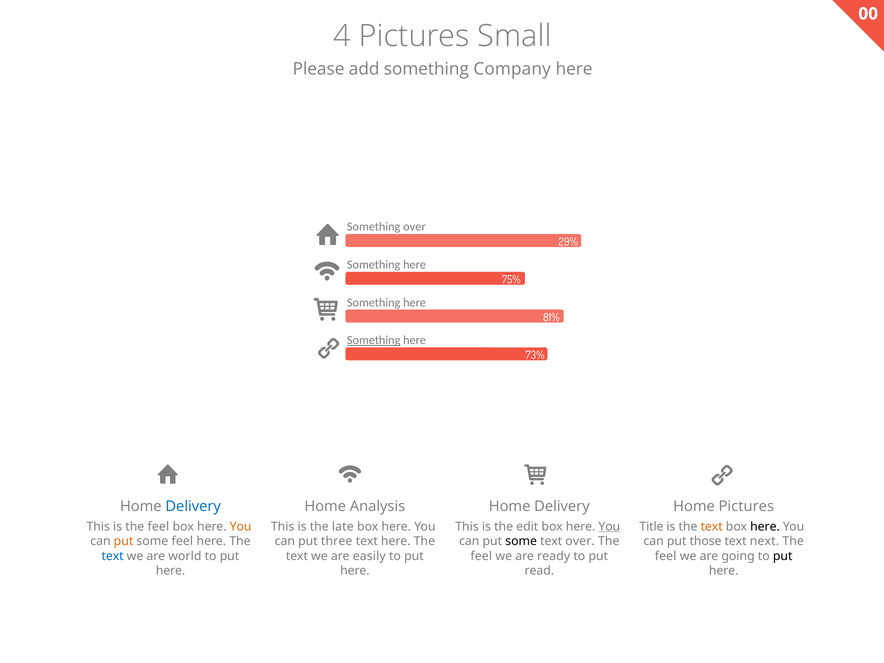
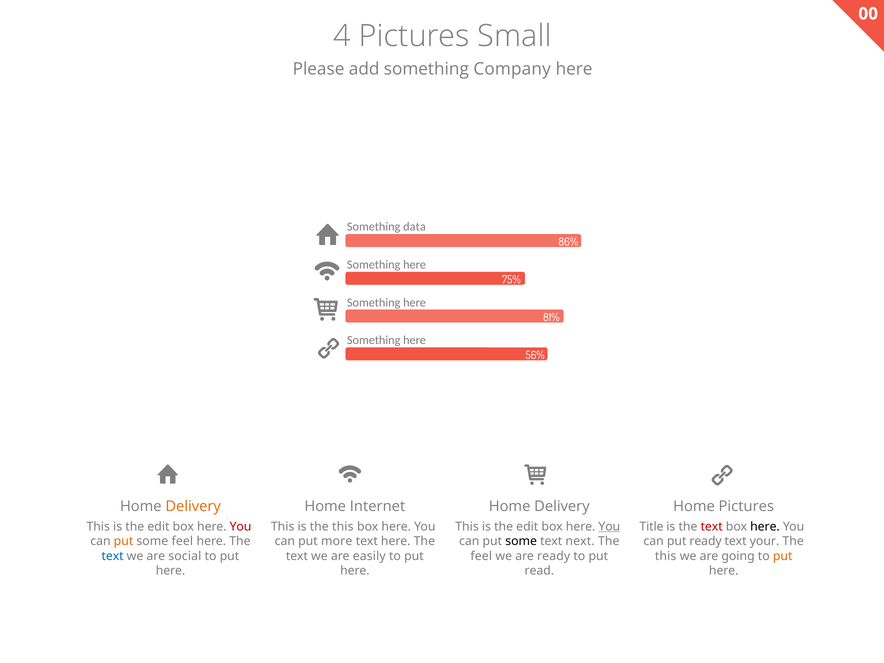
Something over: over -> data
29%: 29% -> 86%
Something at (374, 340) underline: present -> none
73%: 73% -> 56%
Delivery at (193, 507) colour: blue -> orange
Analysis: Analysis -> Internet
feel at (158, 527): feel -> edit
You at (240, 527) colour: orange -> red
is the late: late -> this
text at (712, 527) colour: orange -> red
three: three -> more
text over: over -> next
put those: those -> ready
next: next -> your
world: world -> social
feel at (666, 556): feel -> this
put at (783, 556) colour: black -> orange
